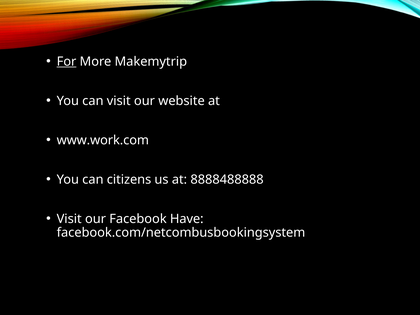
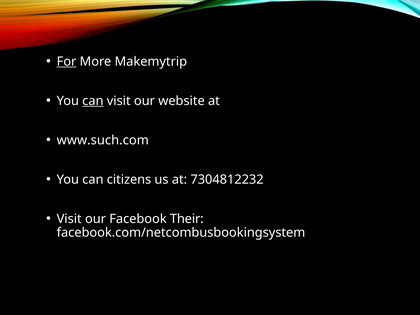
can at (93, 101) underline: none -> present
www.work.com: www.work.com -> www.such.com
8888488888: 8888488888 -> 7304812232
Have: Have -> Their
